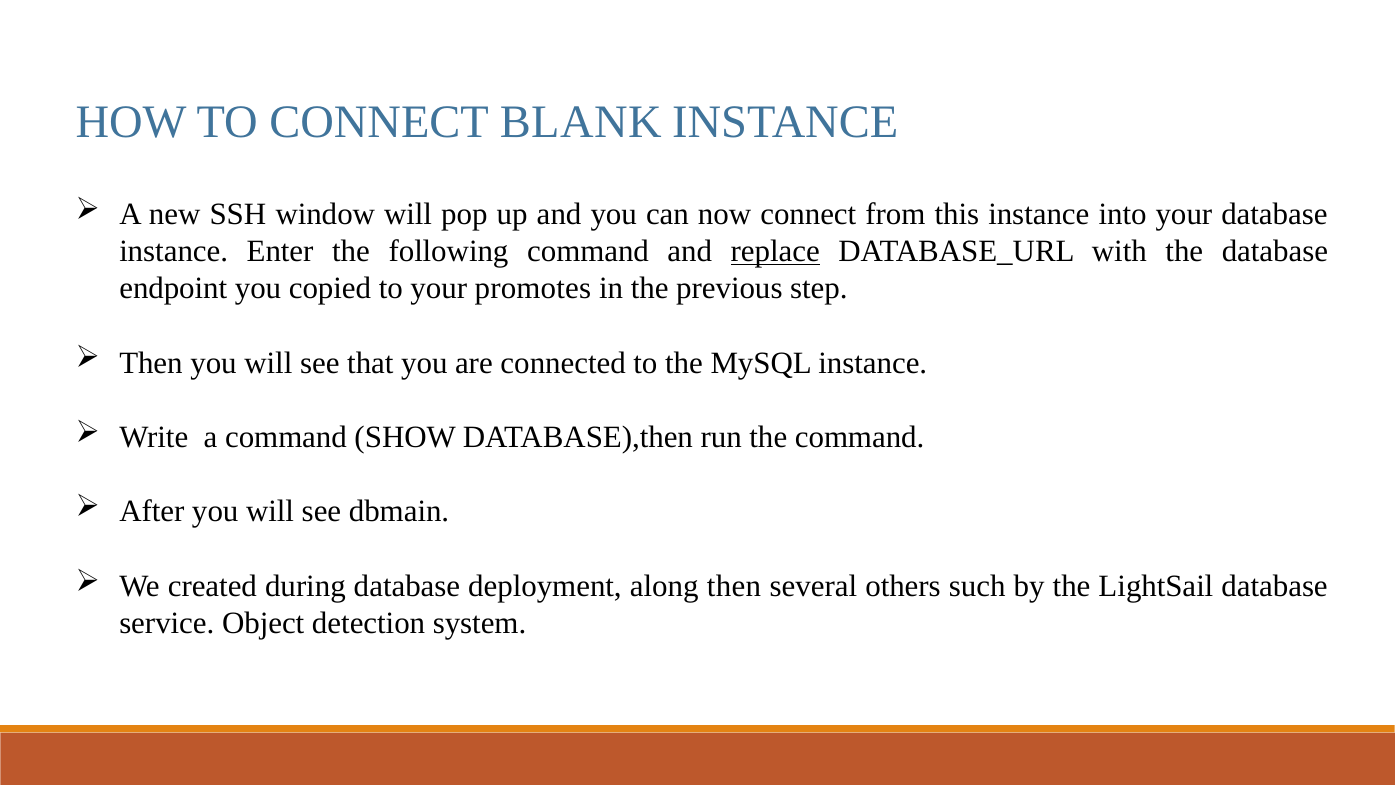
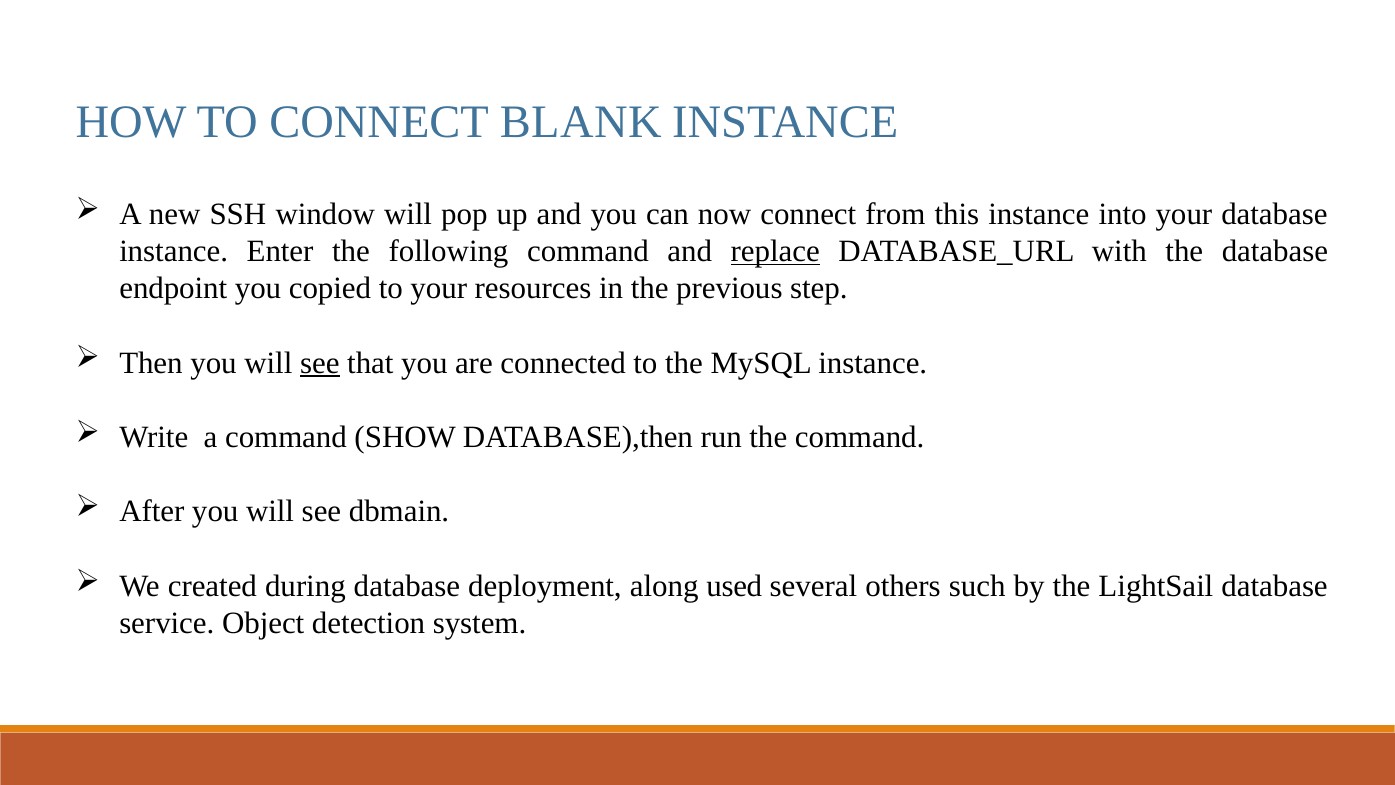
promotes: promotes -> resources
see at (320, 363) underline: none -> present
along then: then -> used
